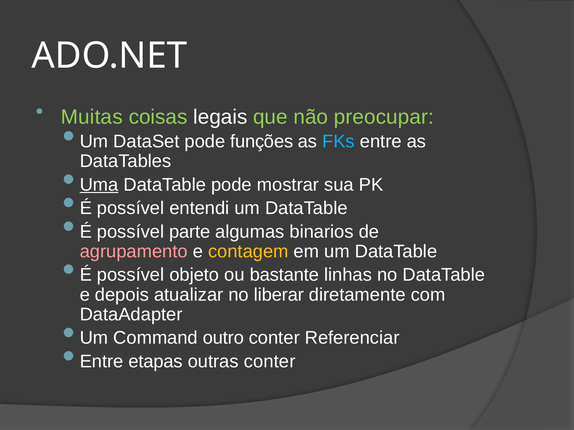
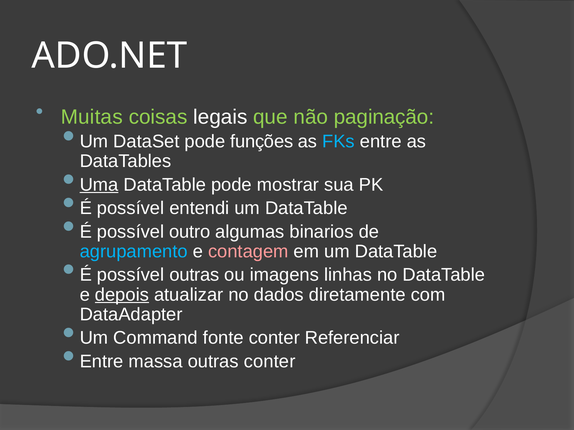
preocupar: preocupar -> paginação
parte: parte -> outro
agrupamento colour: pink -> light blue
contagem colour: yellow -> pink
possível objeto: objeto -> outras
bastante: bastante -> imagens
depois underline: none -> present
liberar: liberar -> dados
outro: outro -> fonte
etapas: etapas -> massa
